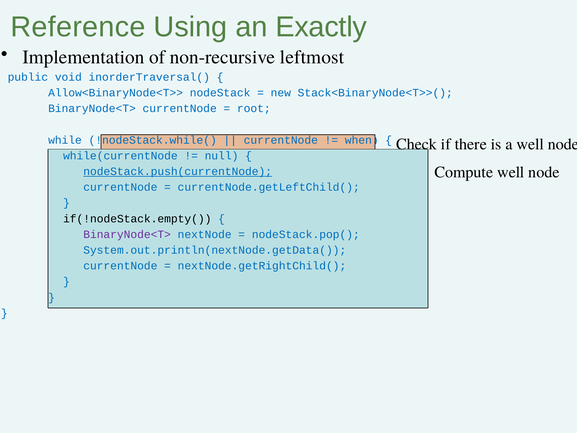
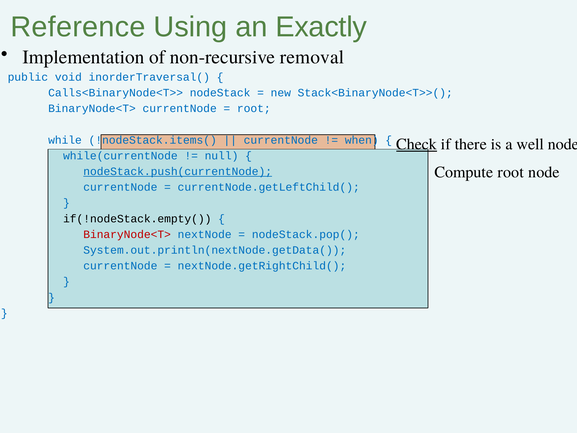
leftmost: leftmost -> removal
Allow<BinaryNode<T>>: Allow<BinaryNode<T>> -> Calls<BinaryNode<T>>
!nodeStack.while(: !nodeStack.while( -> !nodeStack.items(
Check underline: none -> present
Compute well: well -> root
BinaryNode<T> at (127, 234) colour: purple -> red
